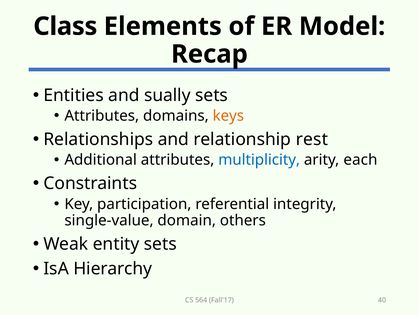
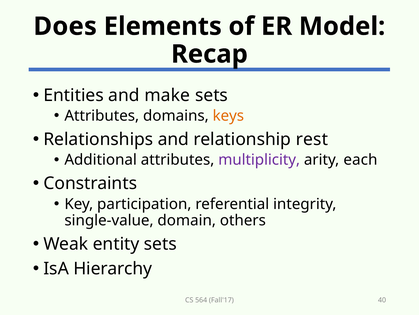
Class: Class -> Does
sually: sually -> make
multiplicity colour: blue -> purple
